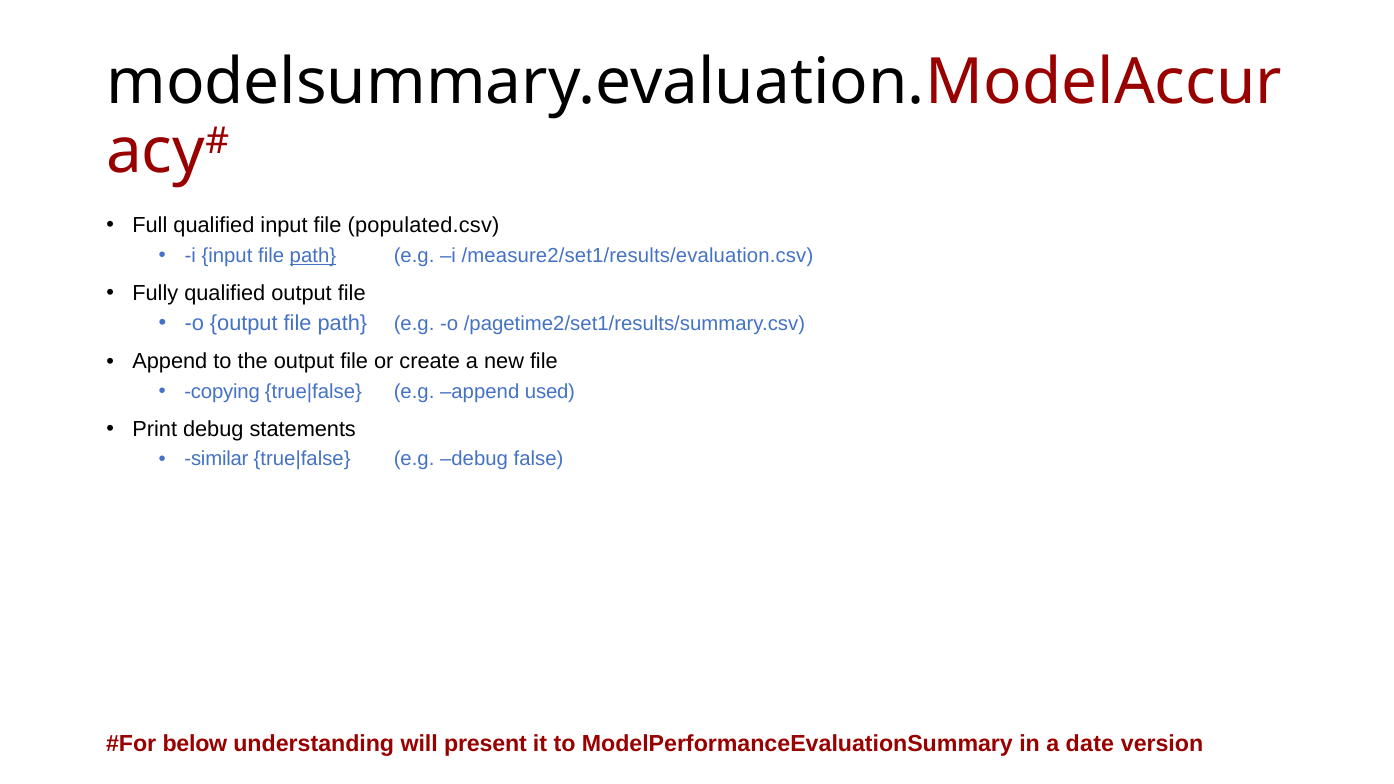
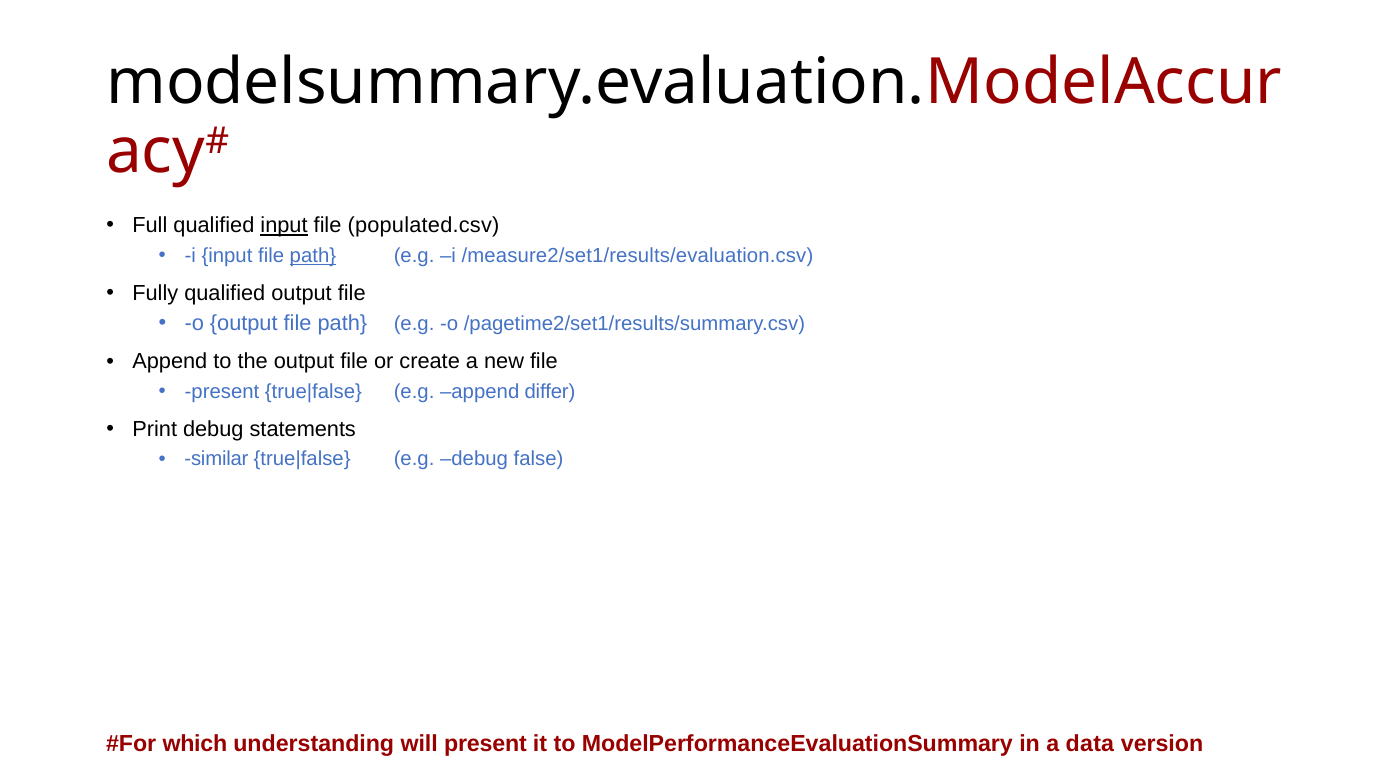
input at (284, 226) underline: none -> present
copying at (222, 392): copying -> present
used: used -> differ
below: below -> which
date: date -> data
